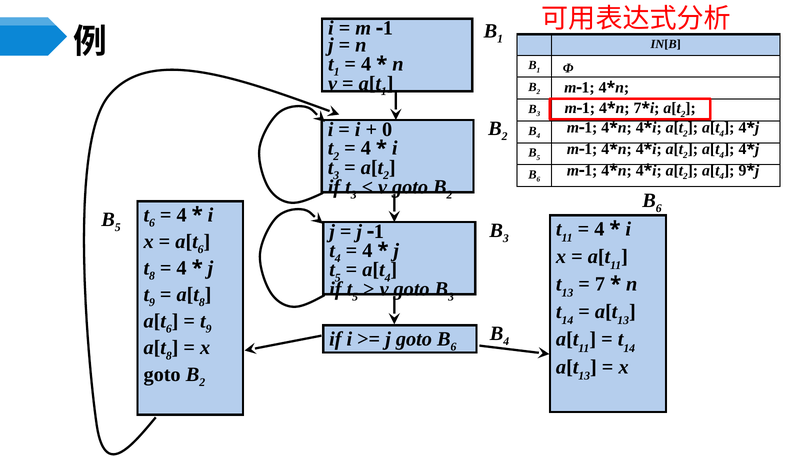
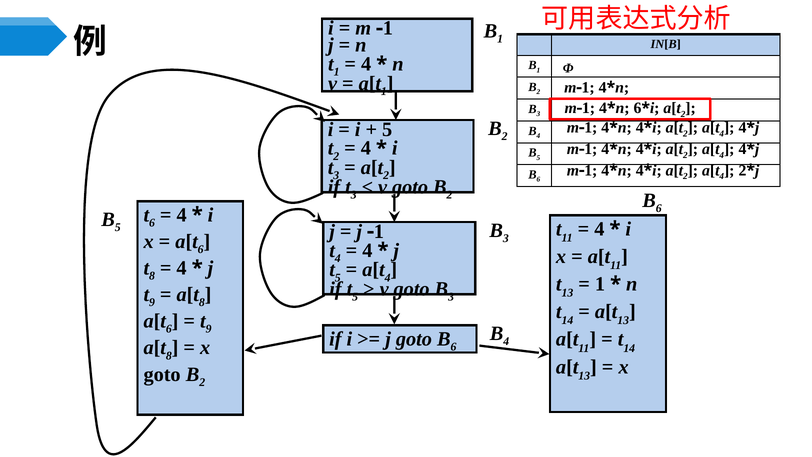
n 7: 7 -> 6
0 at (387, 129): 0 -> 5
9 at (742, 170): 9 -> 2
7 at (600, 284): 7 -> 1
